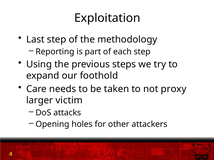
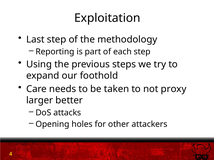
victim: victim -> better
